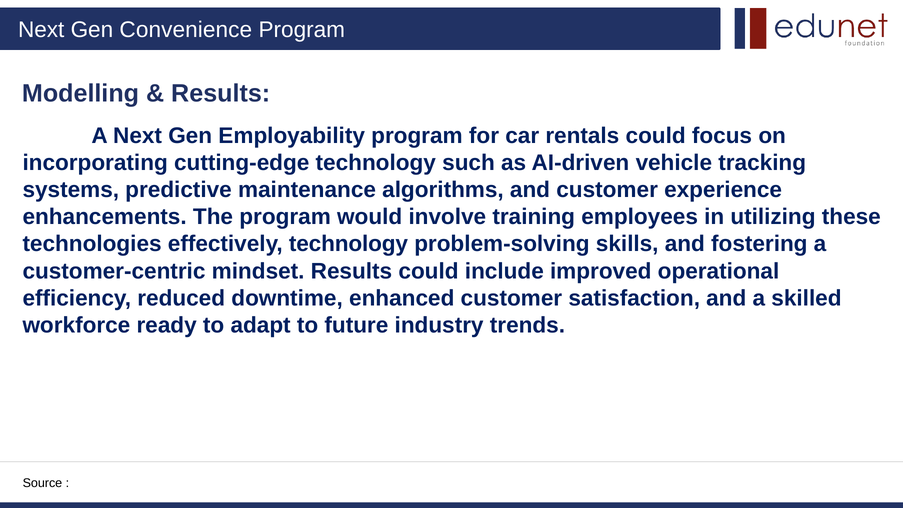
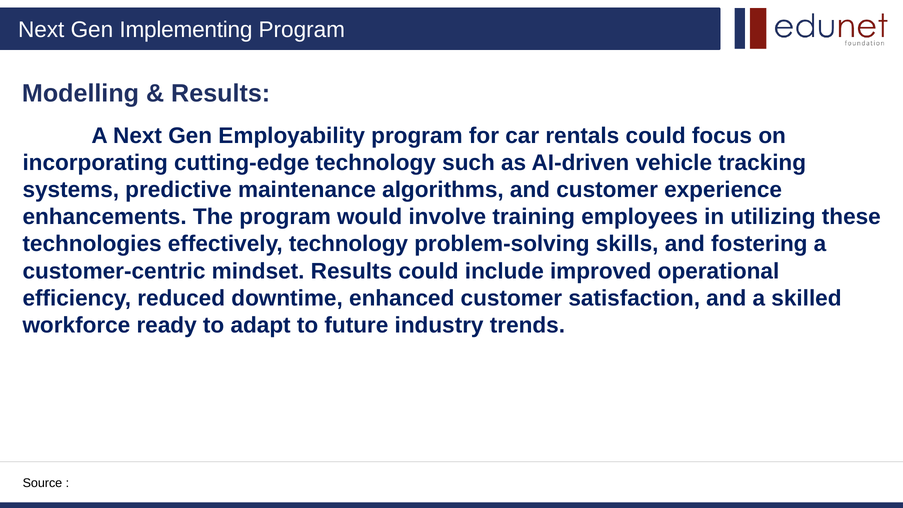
Convenience: Convenience -> Implementing
